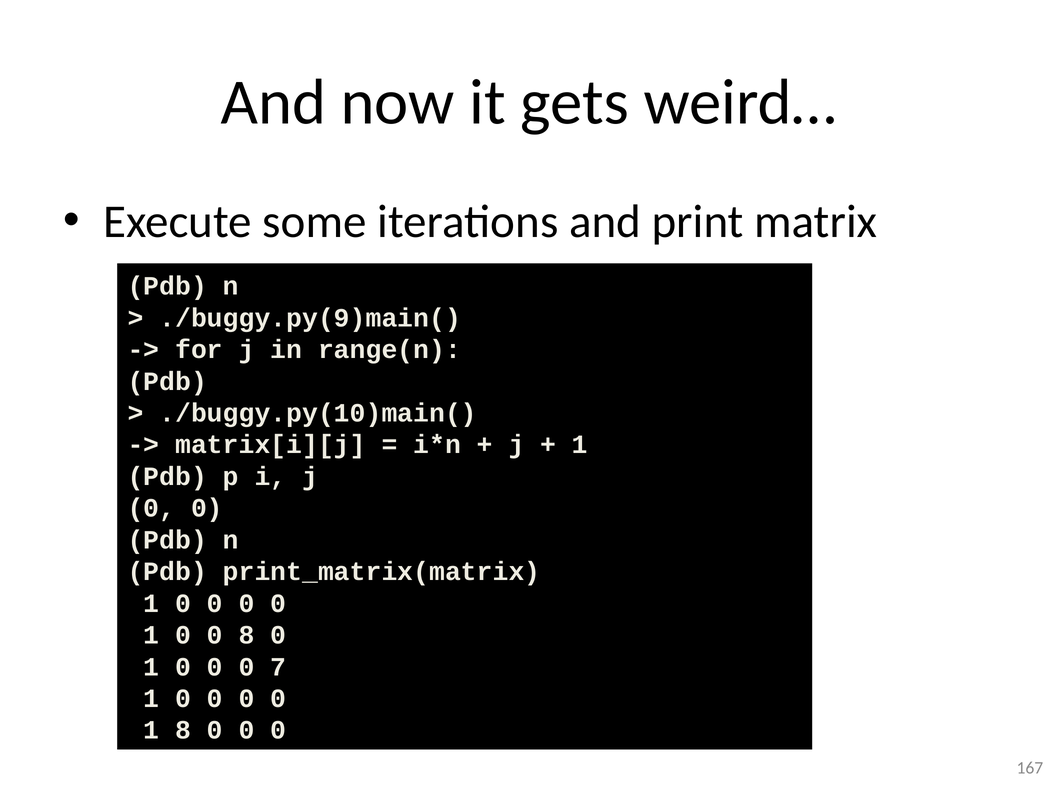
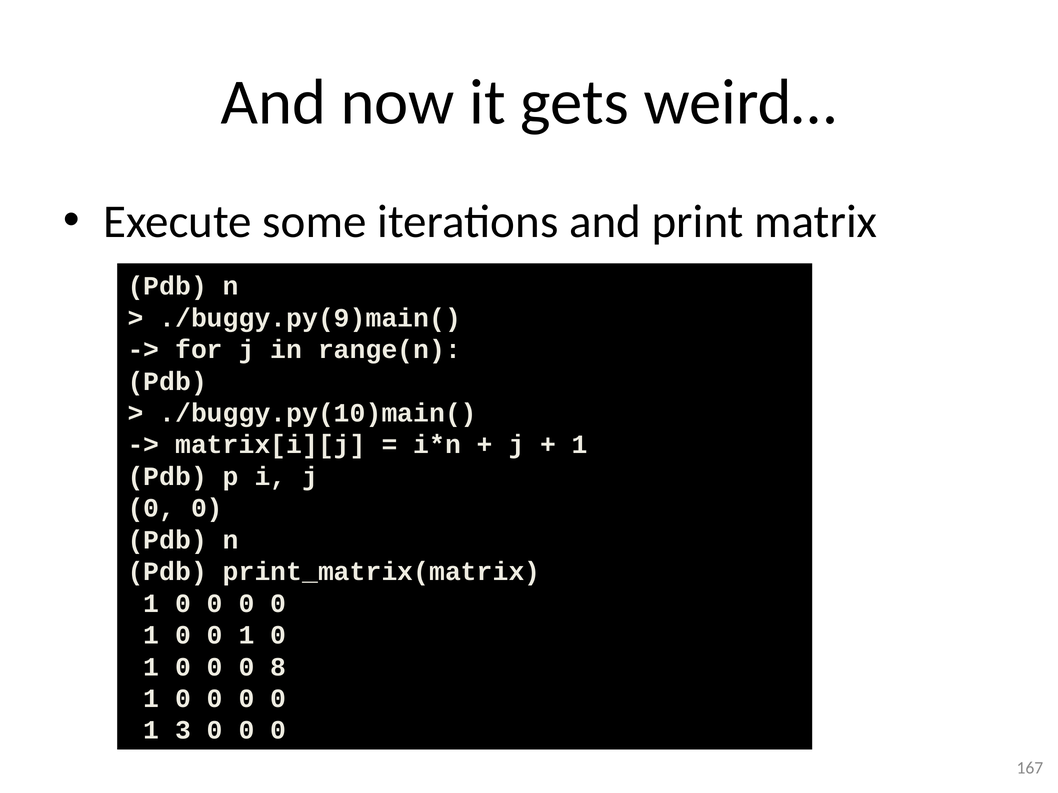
1 0 0 8: 8 -> 1
7: 7 -> 8
1 8: 8 -> 3
